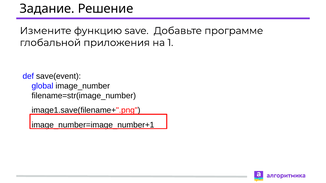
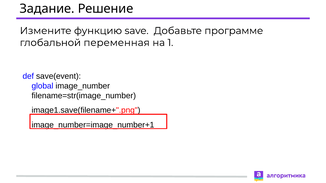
приложения: приложения -> переменная
